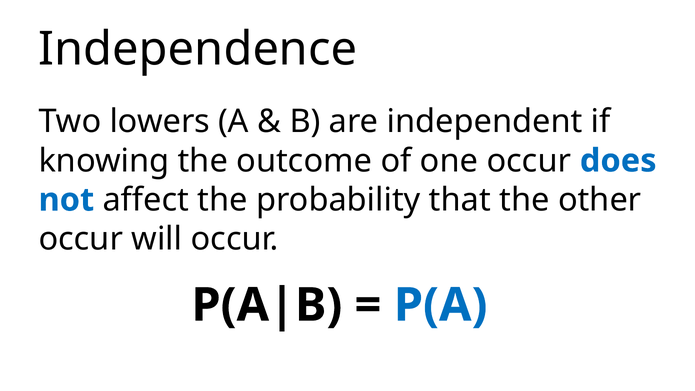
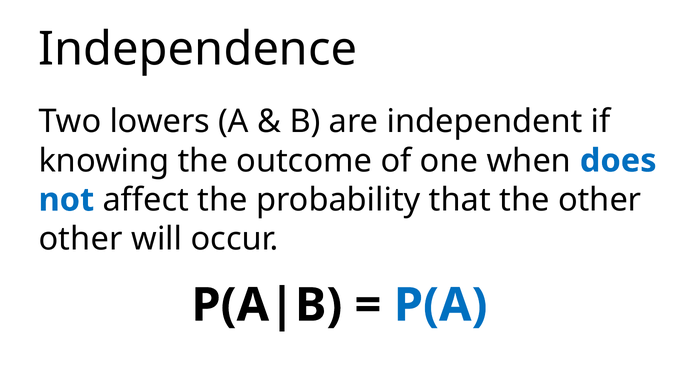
one occur: occur -> when
occur at (81, 239): occur -> other
